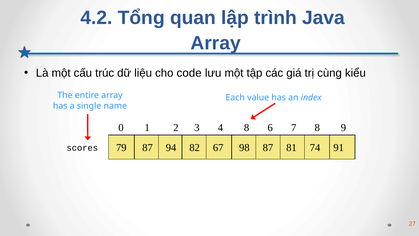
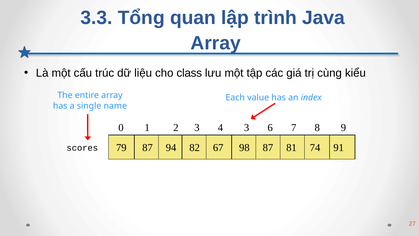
4.2: 4.2 -> 3.3
code: code -> class
4 8: 8 -> 3
